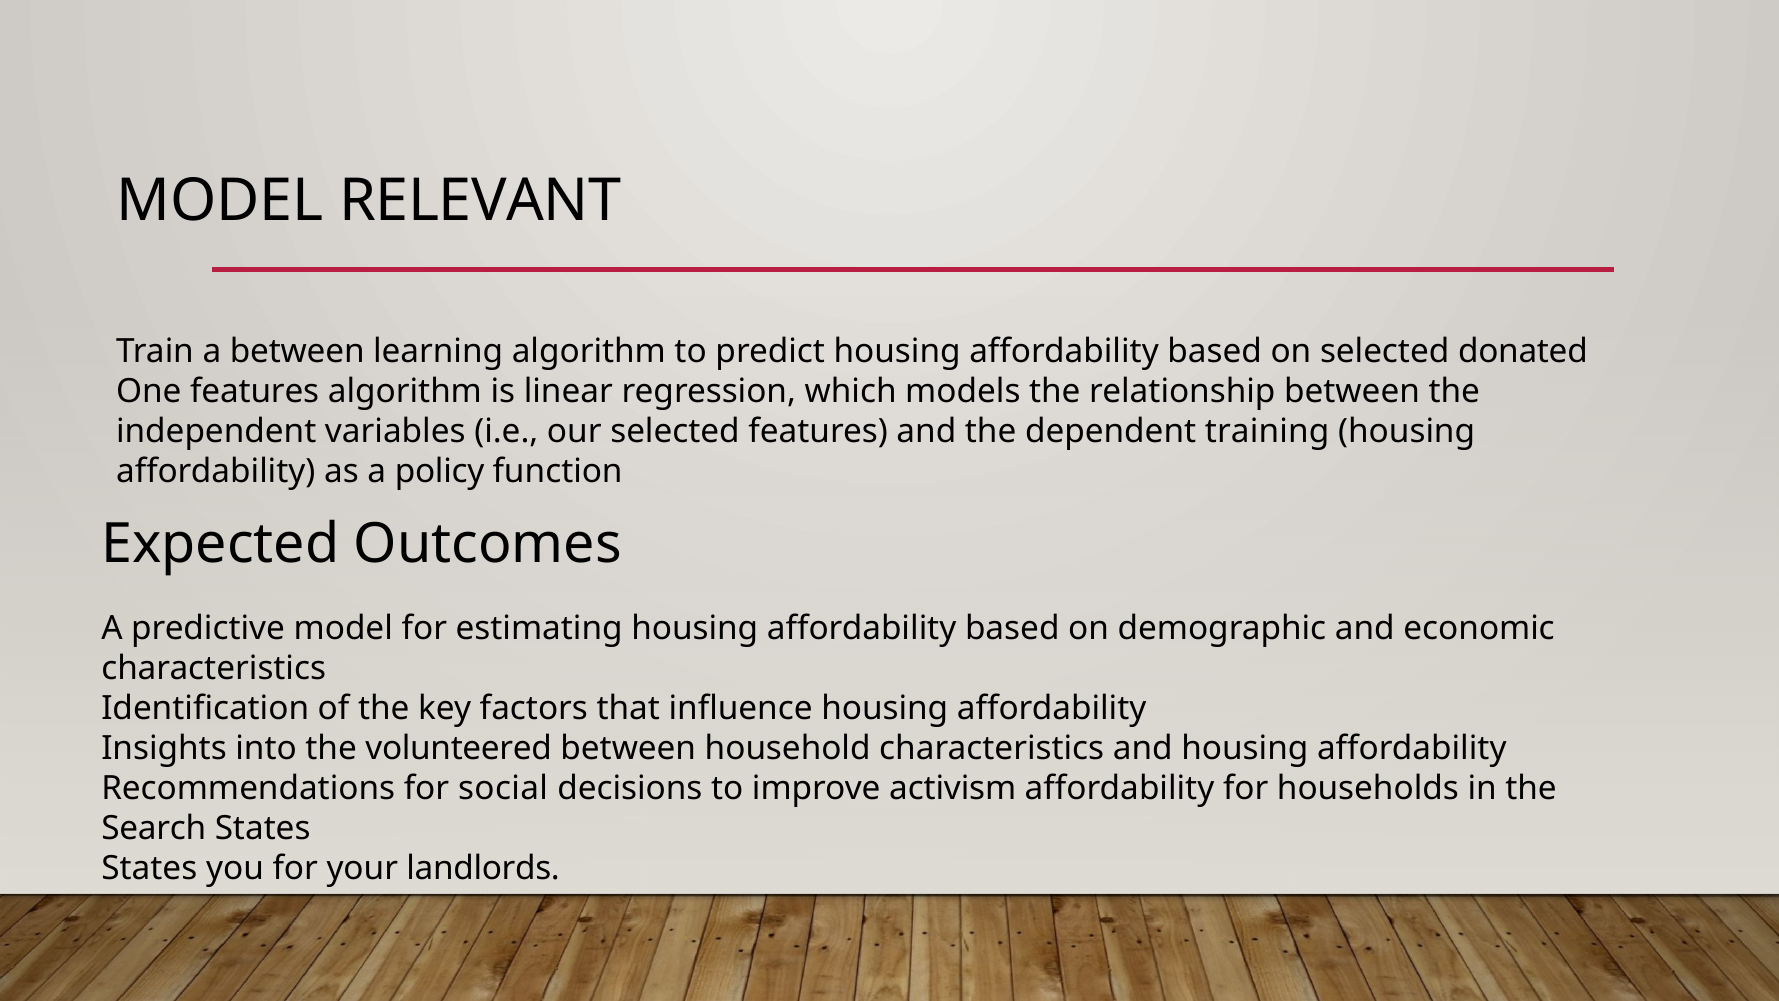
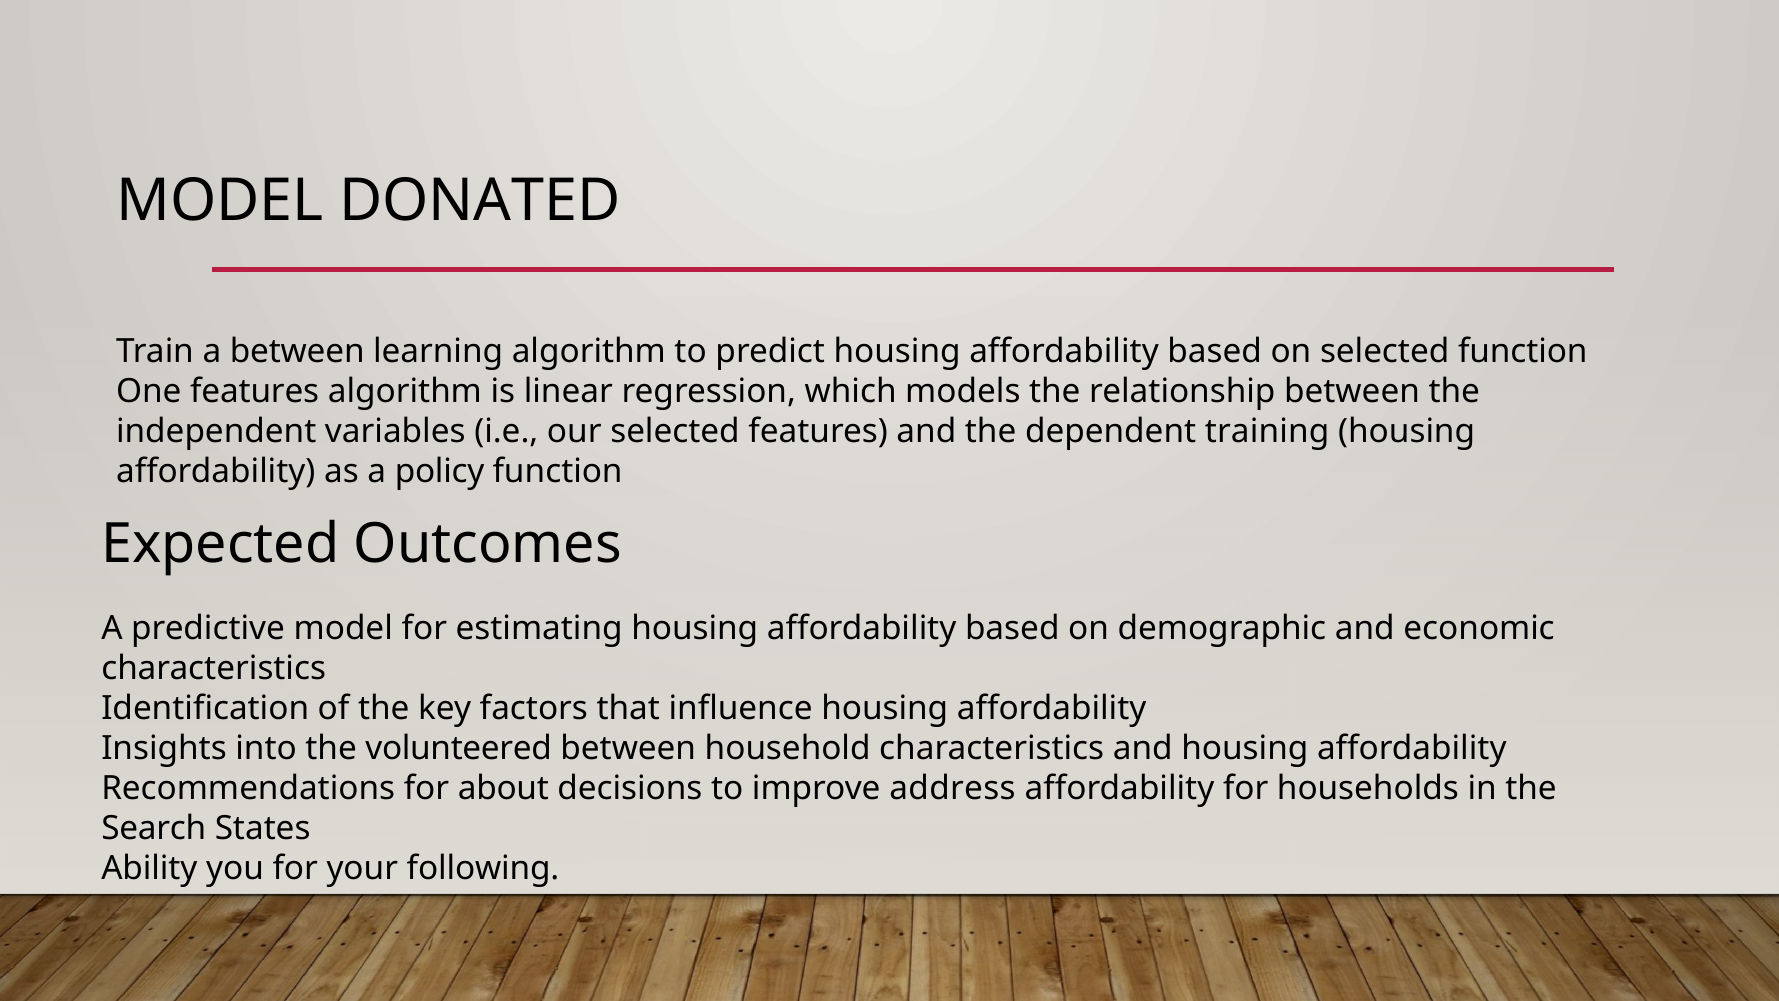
RELEVANT: RELEVANT -> DONATED
selected donated: donated -> function
social: social -> about
activism: activism -> address
States at (149, 869): States -> Ability
landlords: landlords -> following
